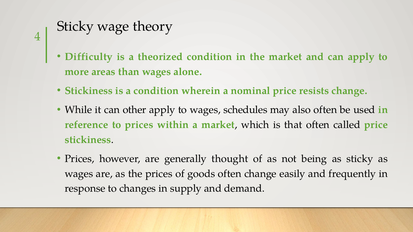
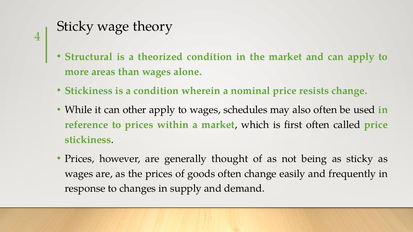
Difficulty: Difficulty -> Structural
that: that -> first
